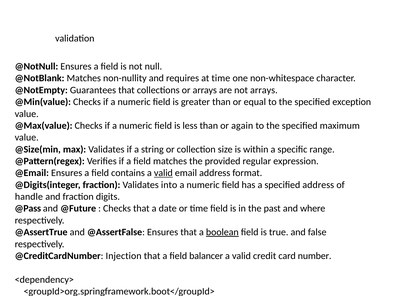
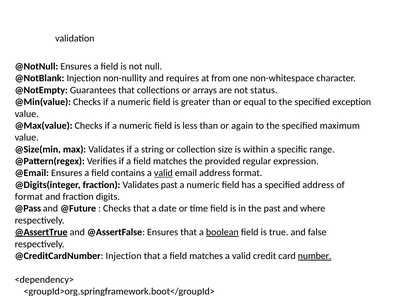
@NotBlank Matches: Matches -> Injection
at time: time -> from
not arrays: arrays -> status
Validates into: into -> past
handle at (29, 197): handle -> format
@AssertTrue underline: none -> present
that a field balancer: balancer -> matches
number underline: none -> present
